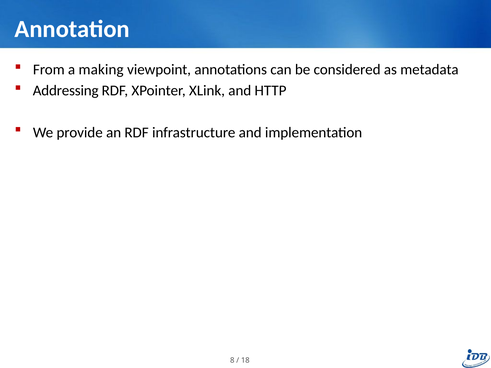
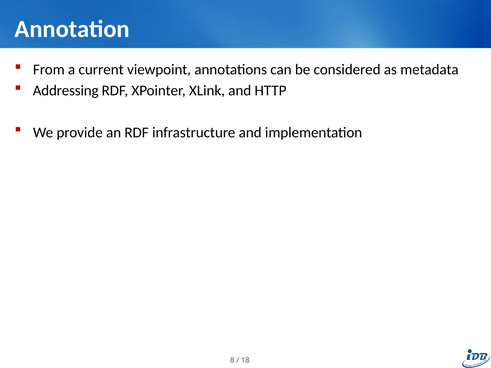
making: making -> current
